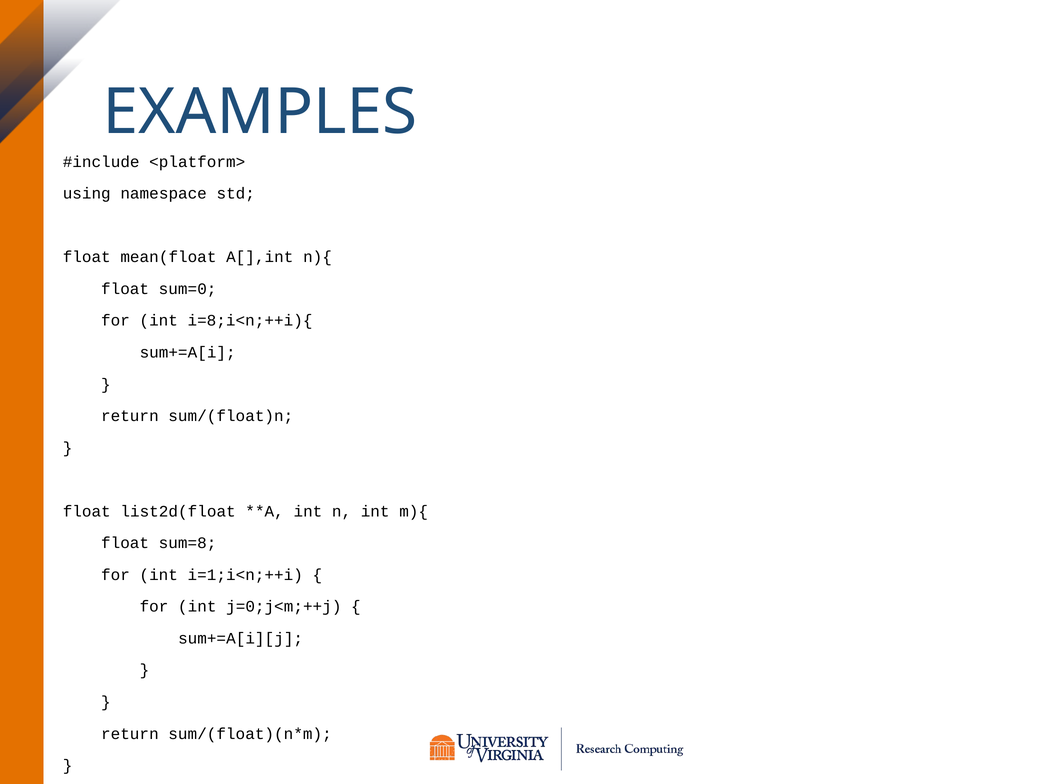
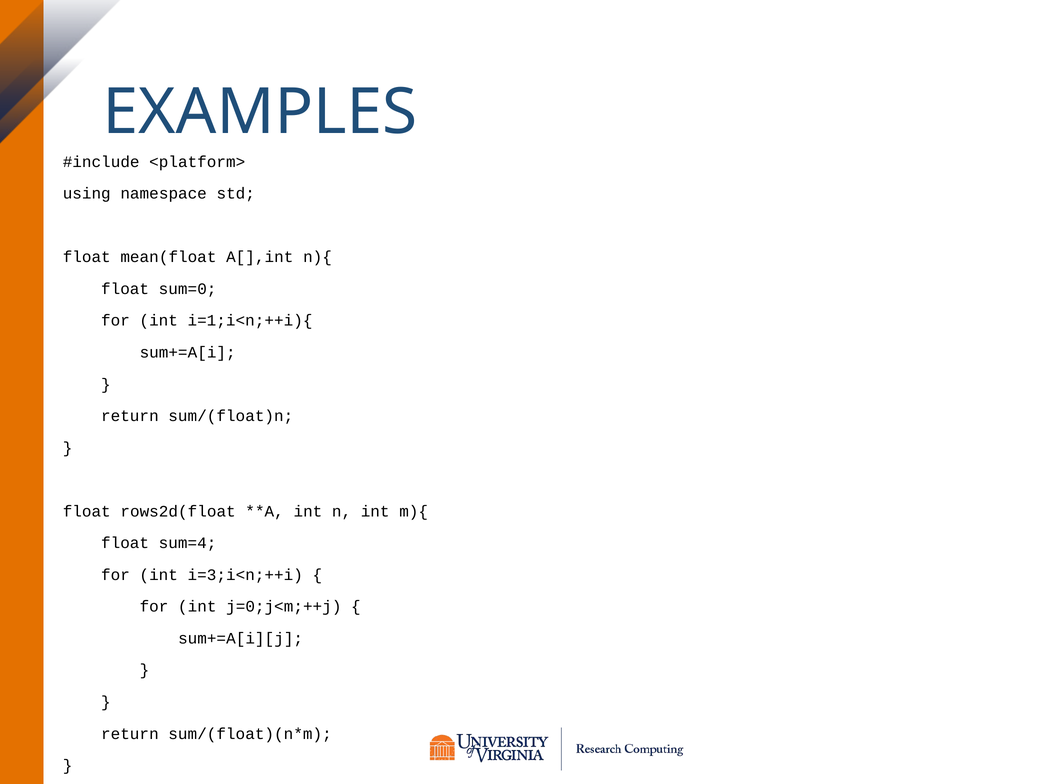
i=8;i<n;++i){: i=8;i<n;++i){ -> i=1;i<n;++i){
list2d(float: list2d(float -> rows2d(float
sum=8: sum=8 -> sum=4
i=1;i<n;++i: i=1;i<n;++i -> i=3;i<n;++i
